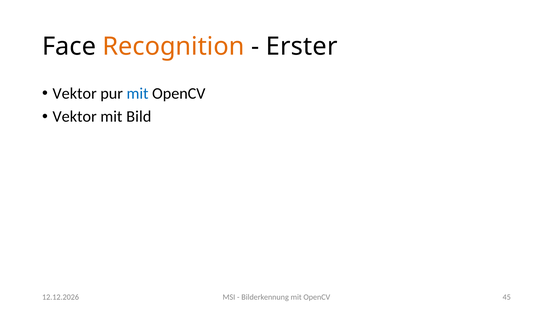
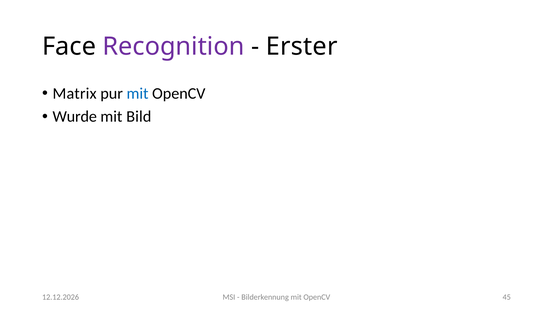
Recognition colour: orange -> purple
Vektor at (75, 93): Vektor -> Matrix
Vektor at (75, 117): Vektor -> Wurde
